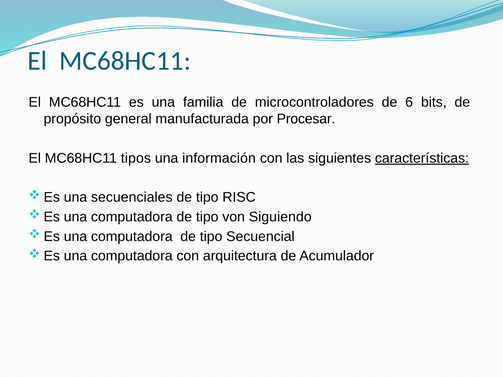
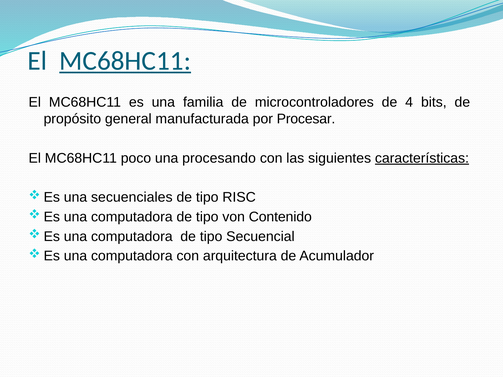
MC68HC11 at (125, 61) underline: none -> present
6: 6 -> 4
tipos: tipos -> poco
información: información -> procesando
Siguiendo: Siguiendo -> Contenido
